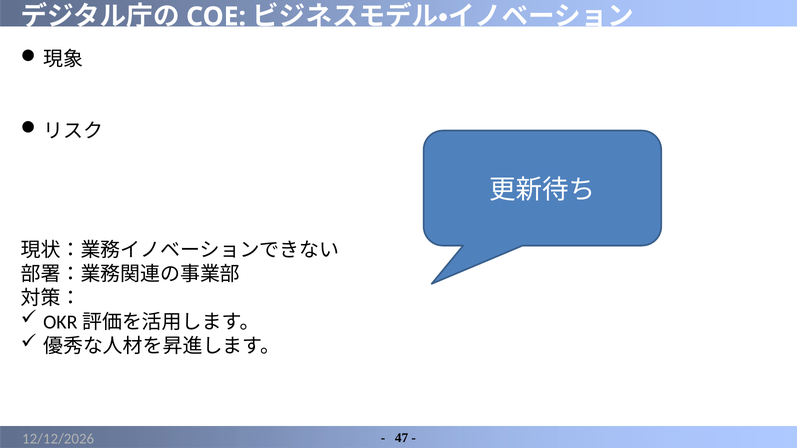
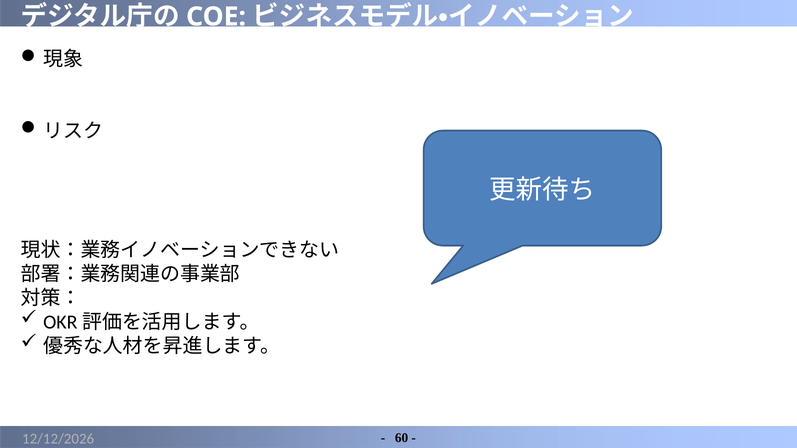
47: 47 -> 60
